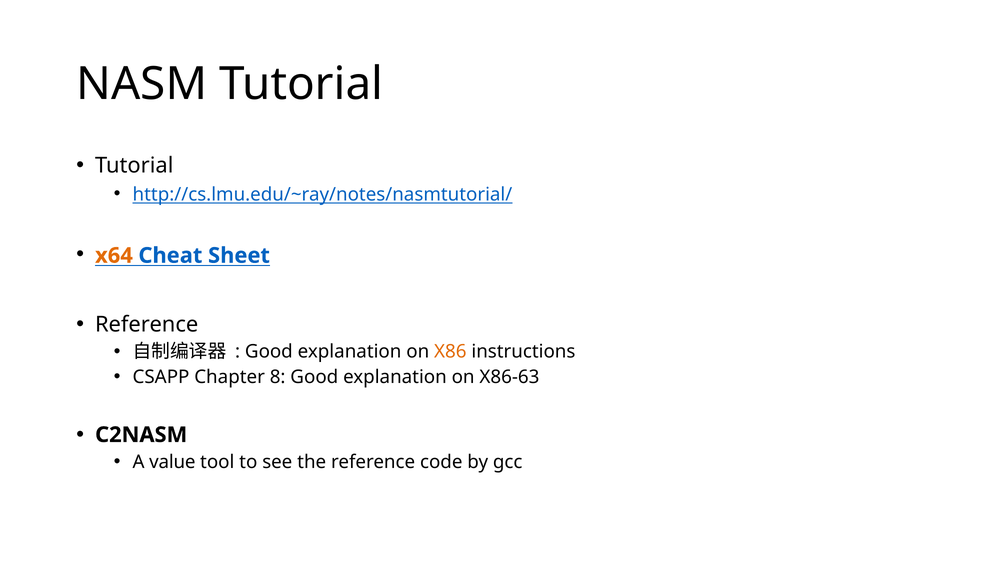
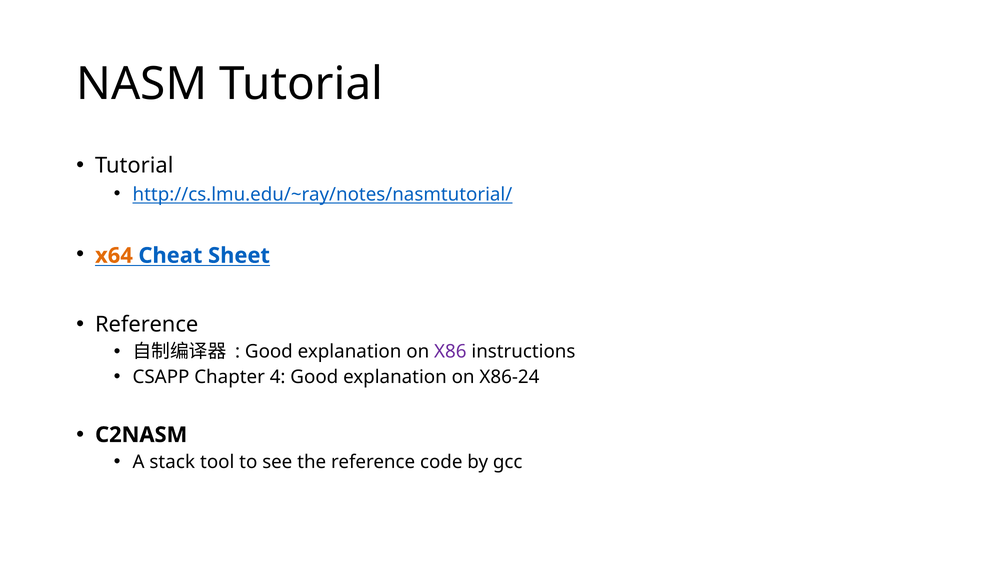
X86 colour: orange -> purple
8: 8 -> 4
X86-63: X86-63 -> X86-24
value: value -> stack
